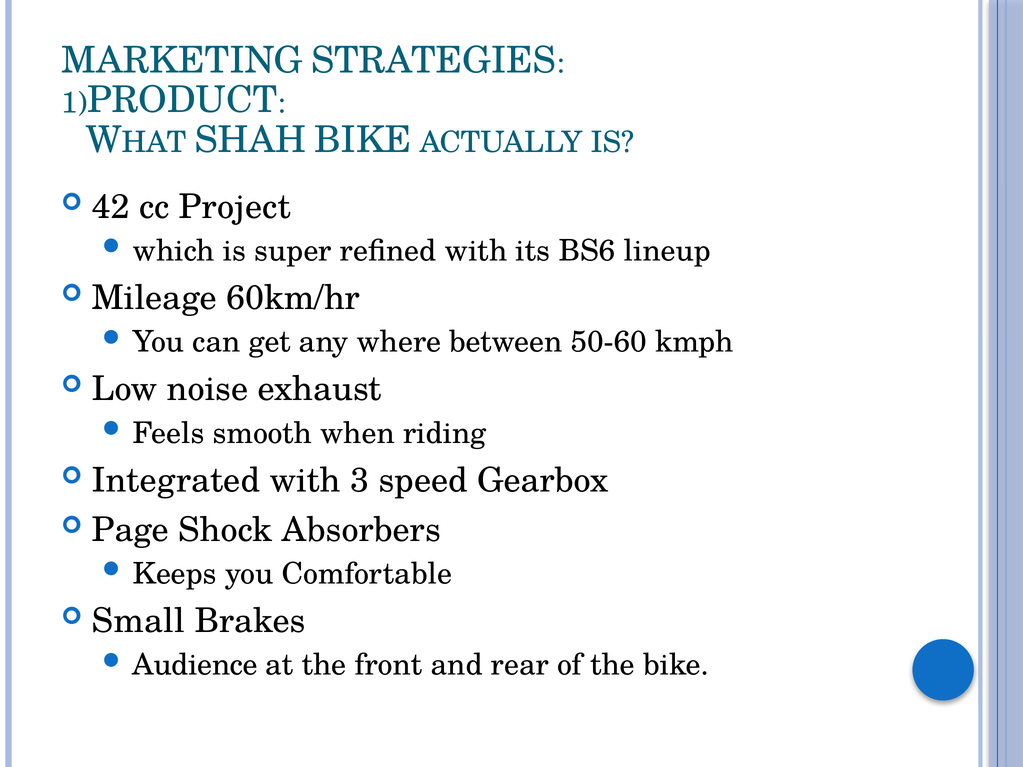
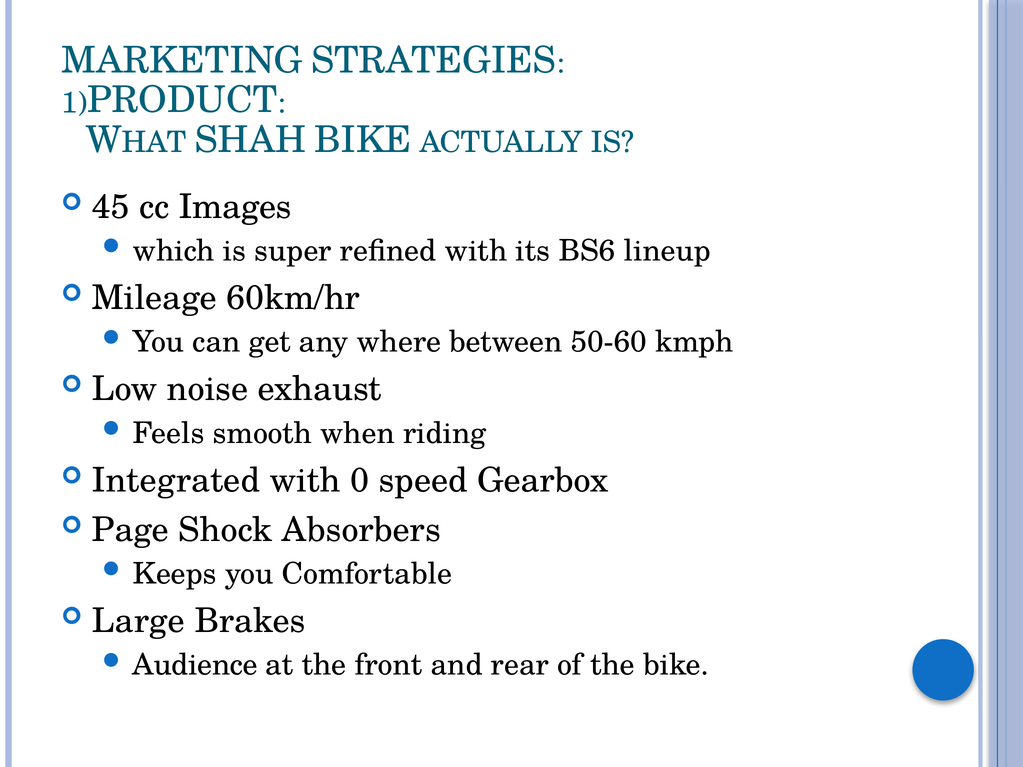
42: 42 -> 45
Project: Project -> Images
3: 3 -> 0
Small: Small -> Large
